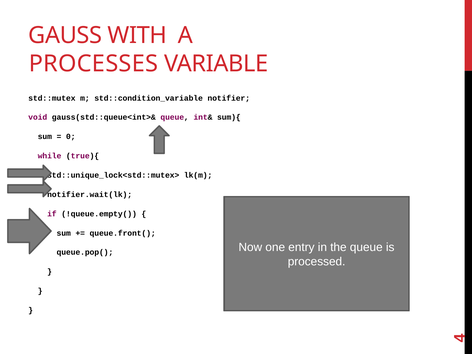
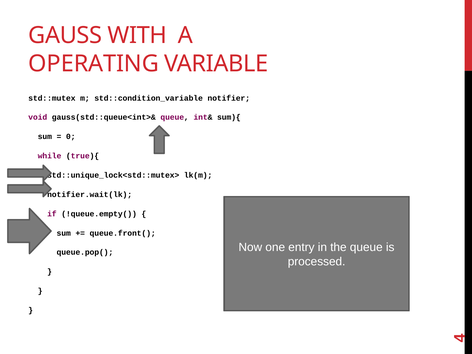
PROCESSES: PROCESSES -> OPERATING
